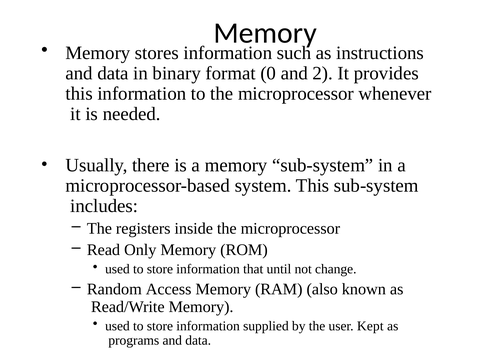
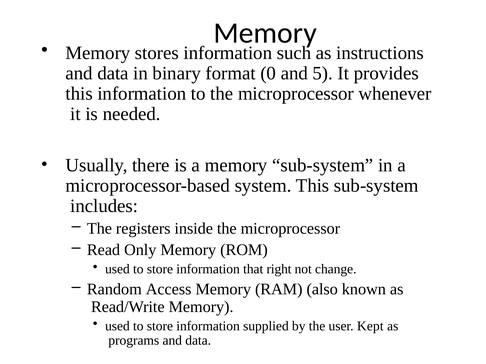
2: 2 -> 5
until: until -> right
